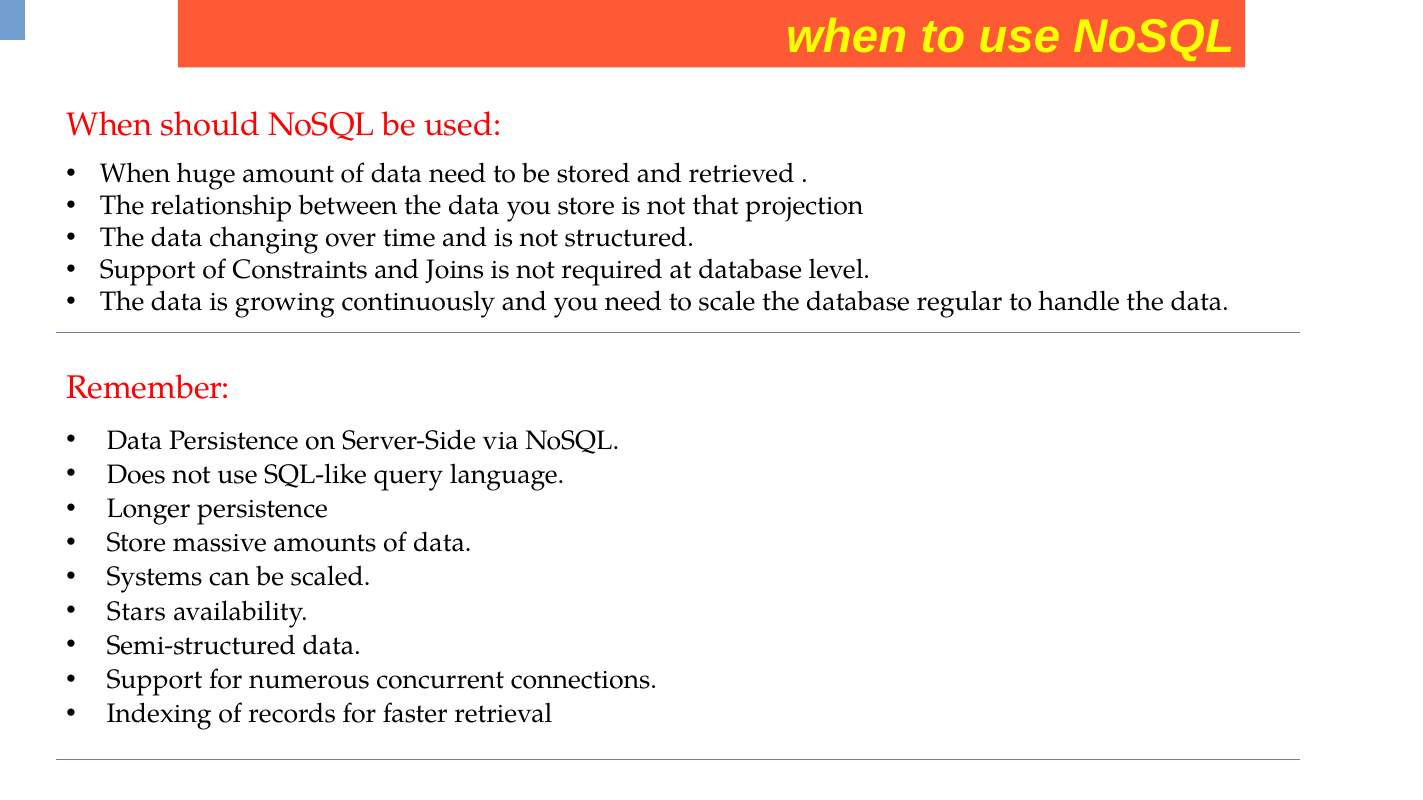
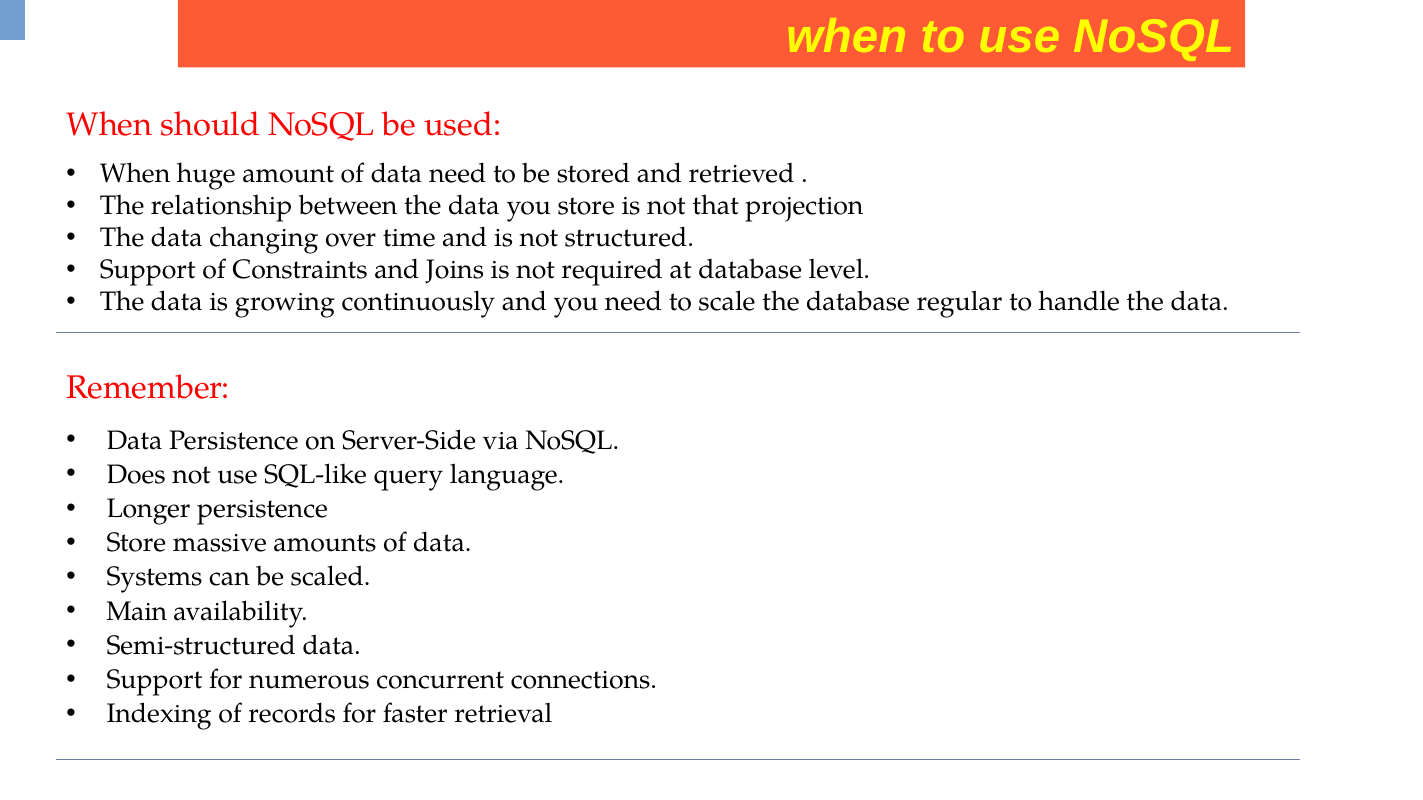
Stars: Stars -> Main
